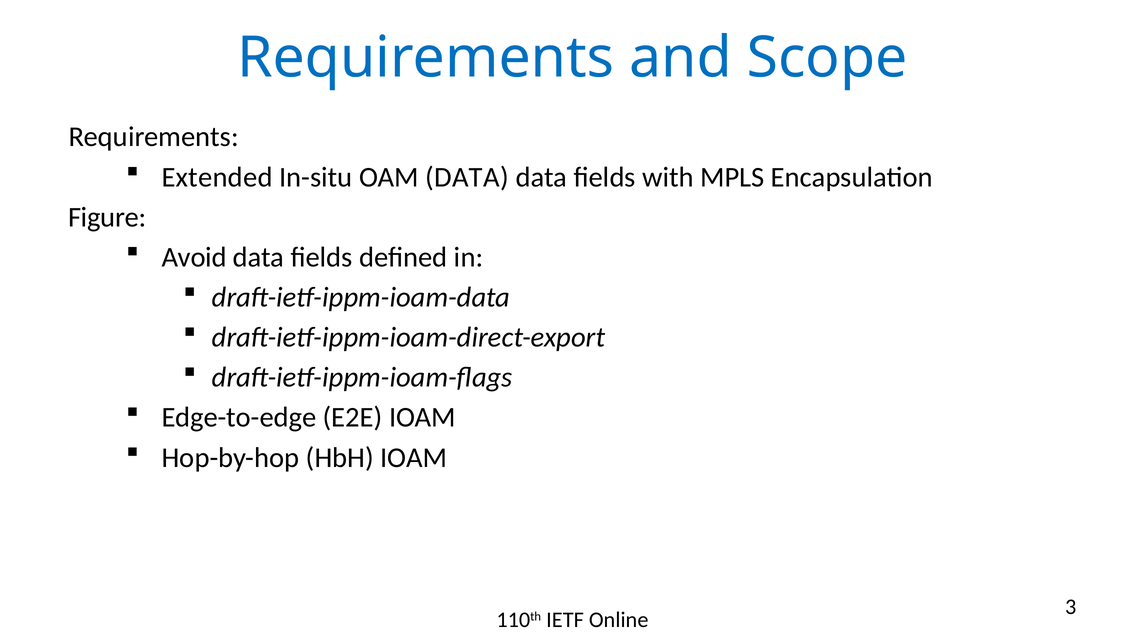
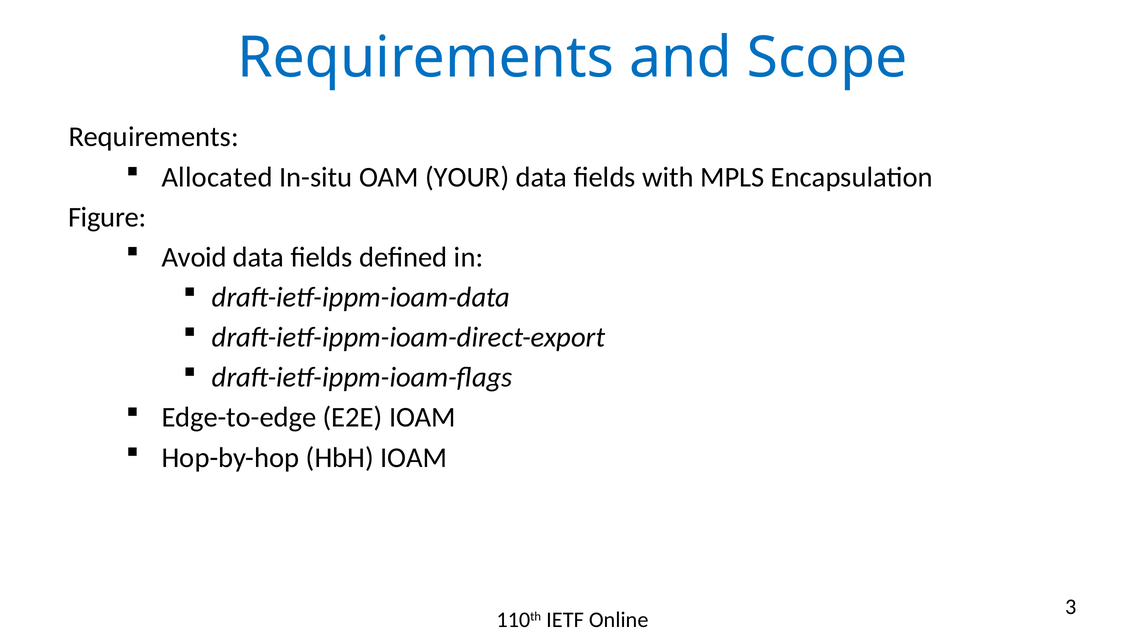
Extended: Extended -> Allocated
OAM DATA: DATA -> YOUR
